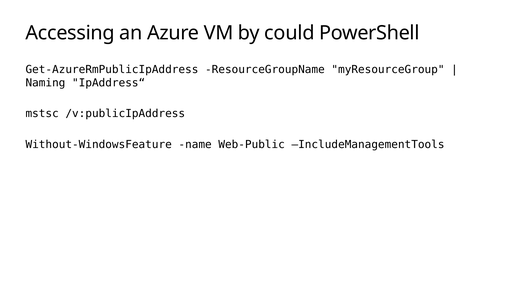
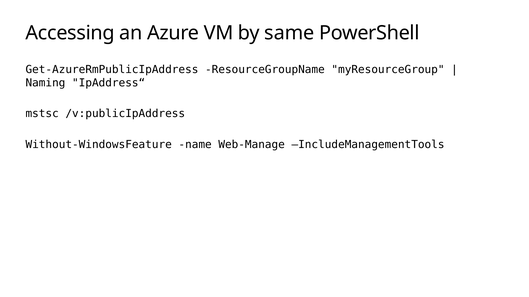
could: could -> same
Web-Public: Web-Public -> Web-Manage
